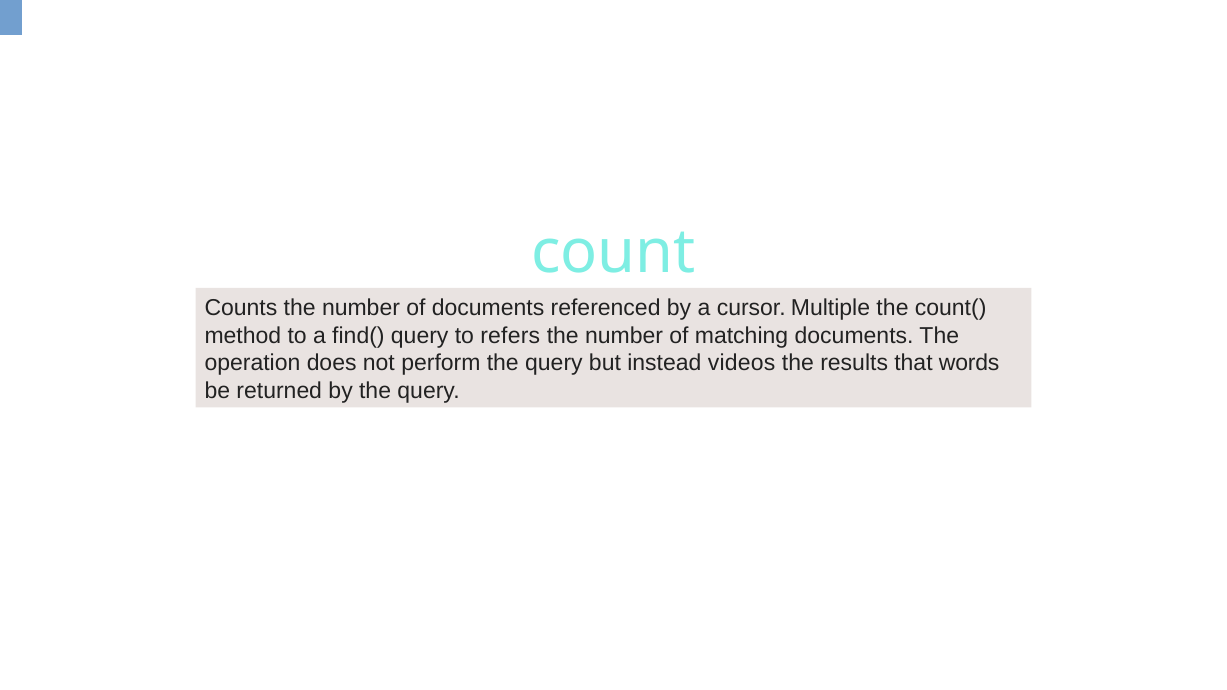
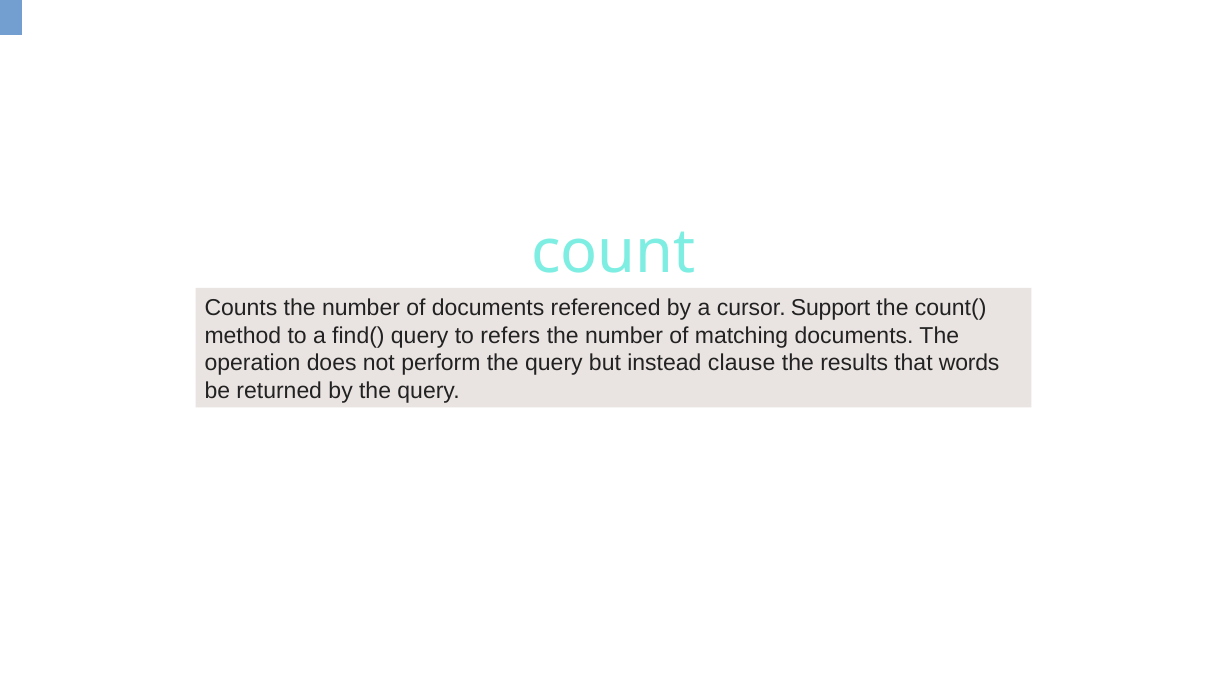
Multiple: Multiple -> Support
videos: videos -> clause
